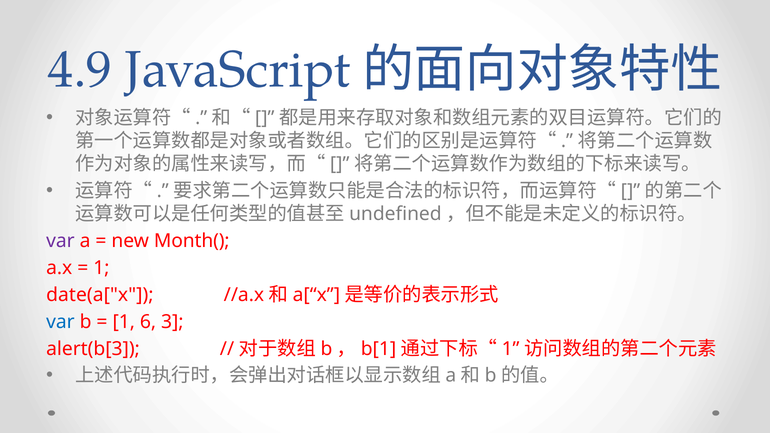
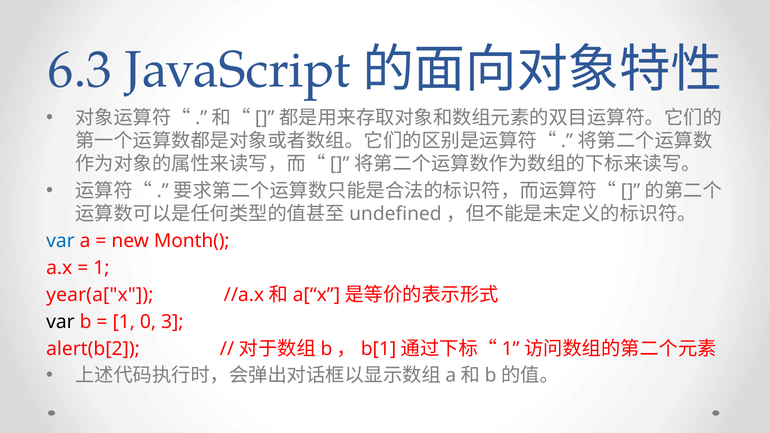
4.9: 4.9 -> 6.3
var at (60, 241) colour: purple -> blue
date(a["x: date(a["x -> year(a["x
var at (60, 322) colour: blue -> black
6: 6 -> 0
alert(b[3: alert(b[3 -> alert(b[2
